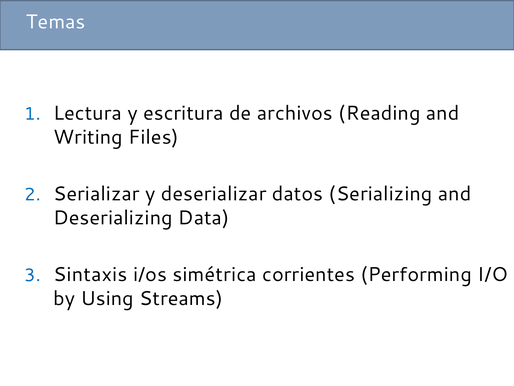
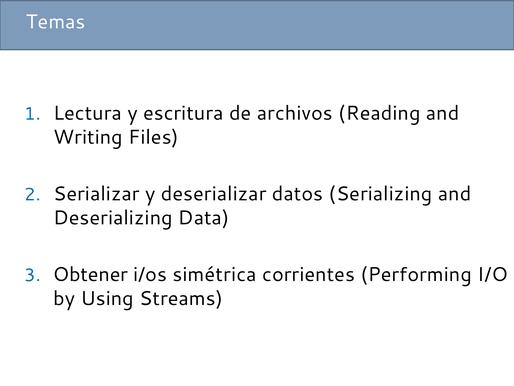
Sintaxis: Sintaxis -> Obtener
